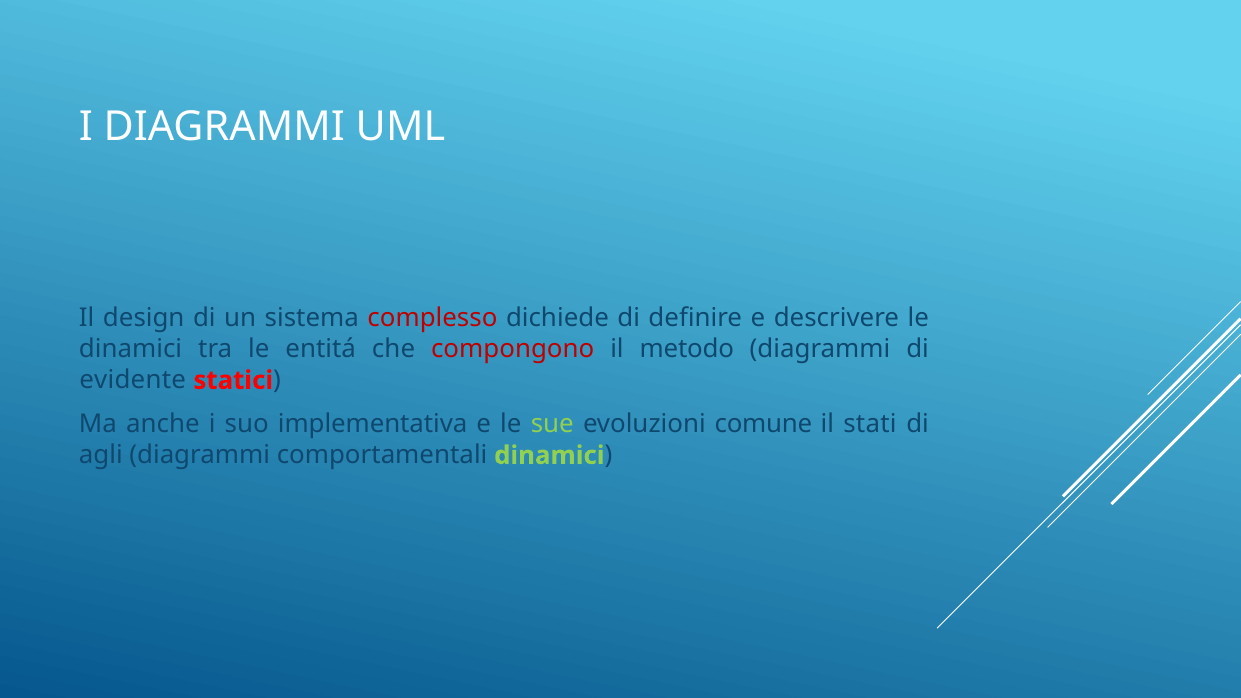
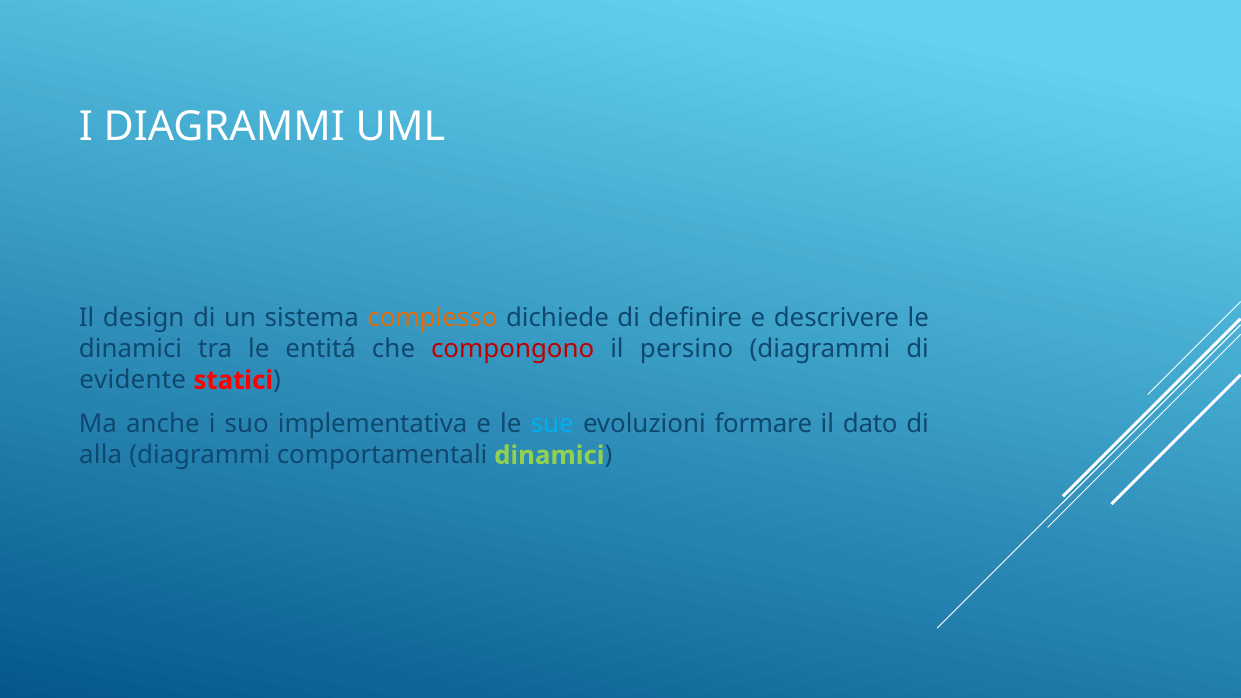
complesso colour: red -> orange
metodo: metodo -> persino
sue colour: light green -> light blue
comune: comune -> formare
stati: stati -> dato
agli: agli -> alla
